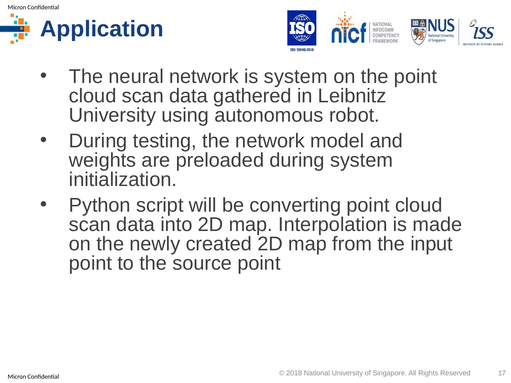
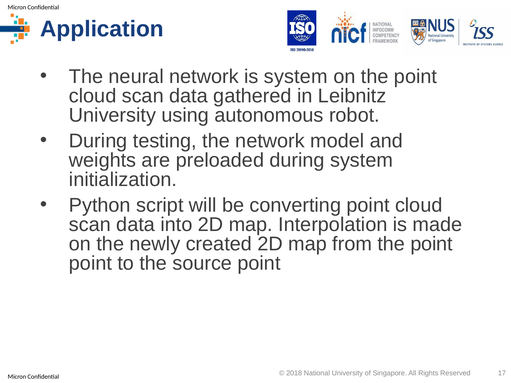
from the input: input -> point
